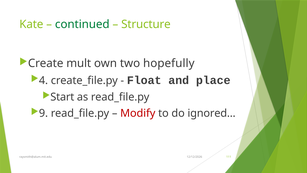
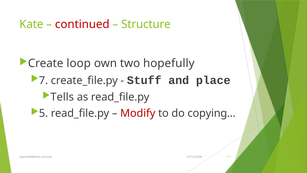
continued colour: green -> red
mult: mult -> loop
4: 4 -> 7
Float: Float -> Stuff
Start: Start -> Tells
9: 9 -> 5
ignored…: ignored… -> copying…
